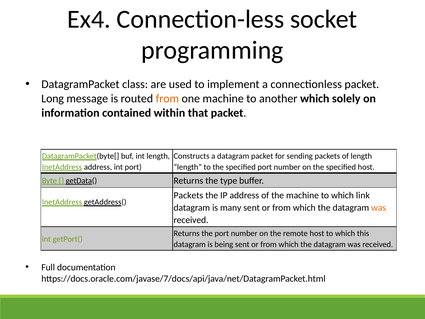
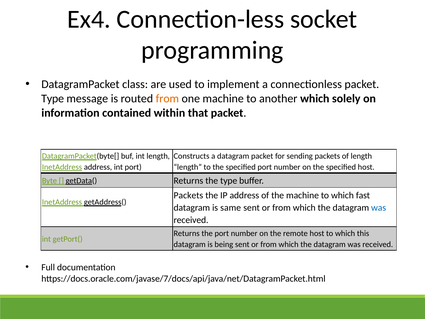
Long at (53, 99): Long -> Type
link: link -> fast
many: many -> same
was at (379, 207) colour: orange -> blue
